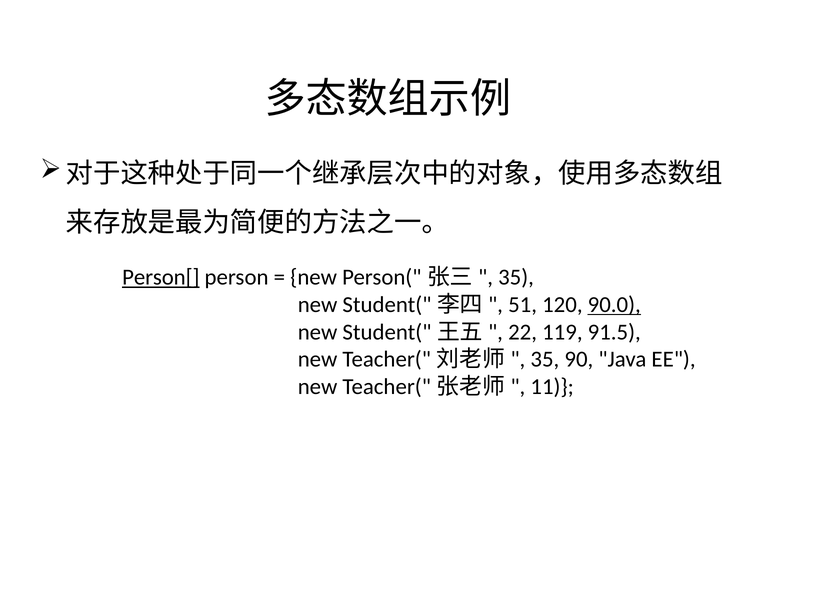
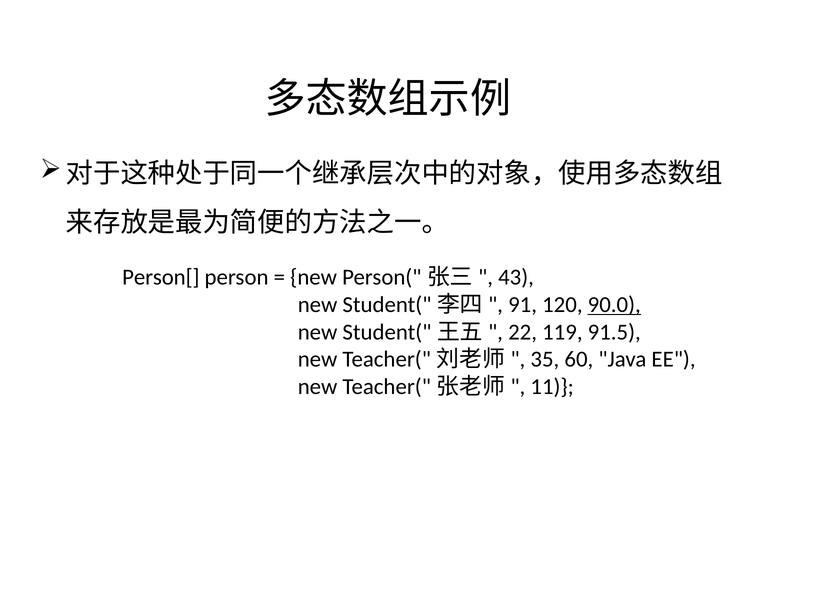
Person[ underline: present -> none
35 at (516, 277): 35 -> 43
51: 51 -> 91
90: 90 -> 60
